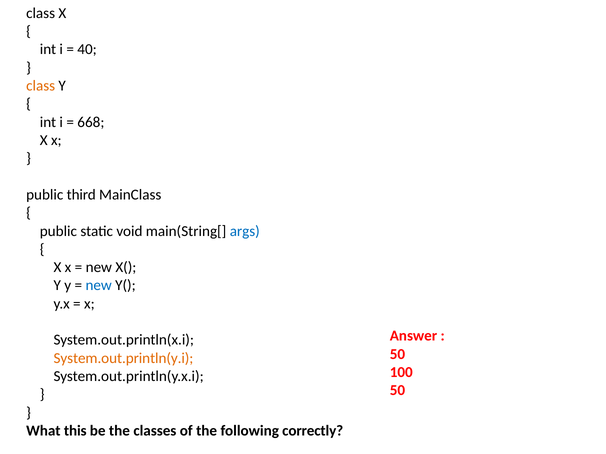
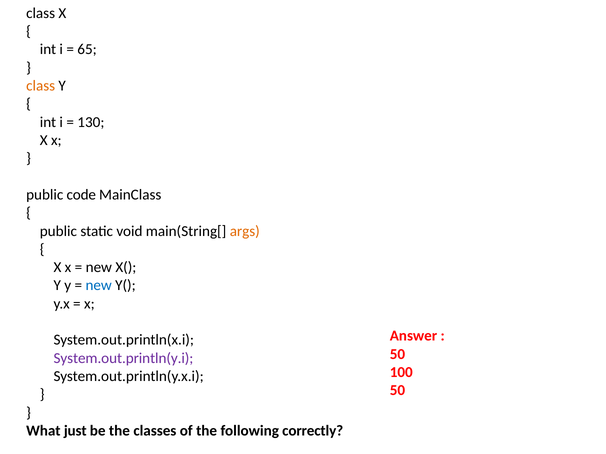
40: 40 -> 65
668: 668 -> 130
third: third -> code
args colour: blue -> orange
System.out.println(y.i colour: orange -> purple
this: this -> just
